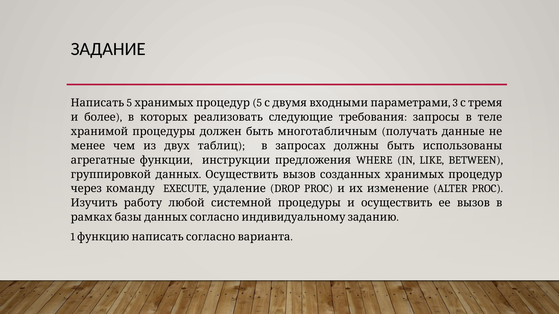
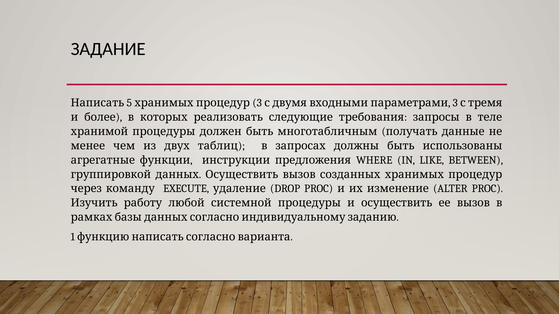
5 5: 5 -> 3
